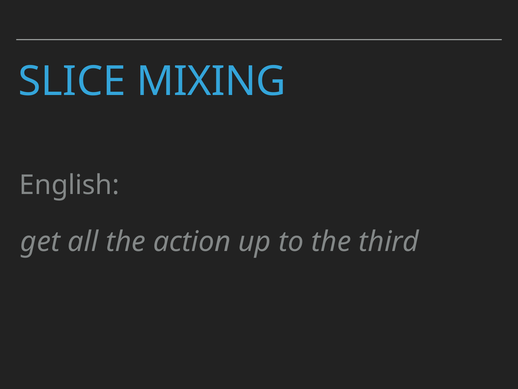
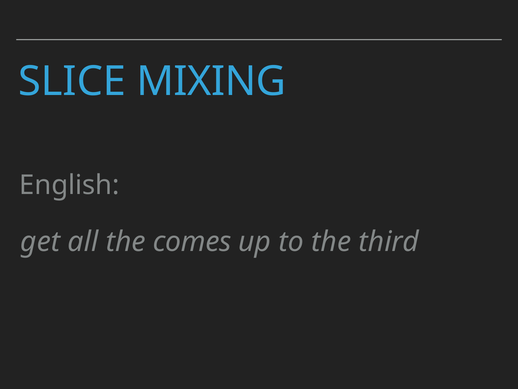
action: action -> comes
